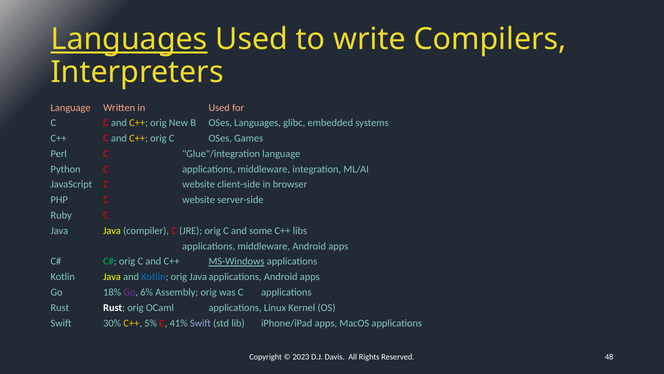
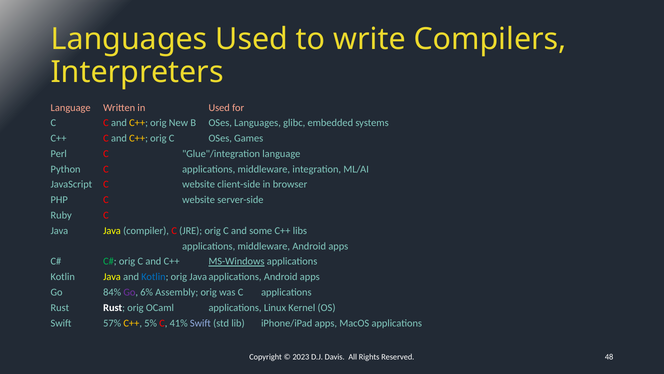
Languages at (129, 39) underline: present -> none
18%: 18% -> 84%
30%: 30% -> 57%
